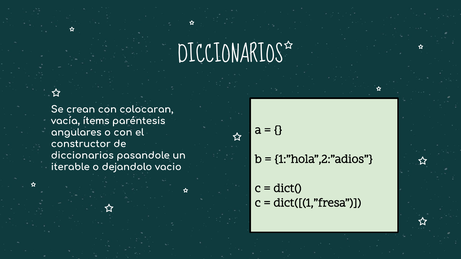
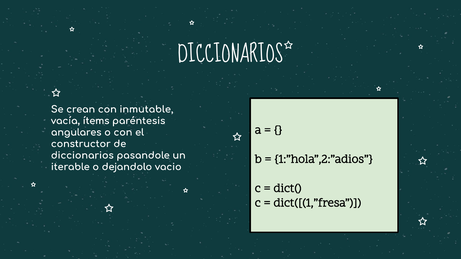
colocaran: colocaran -> inmutable
